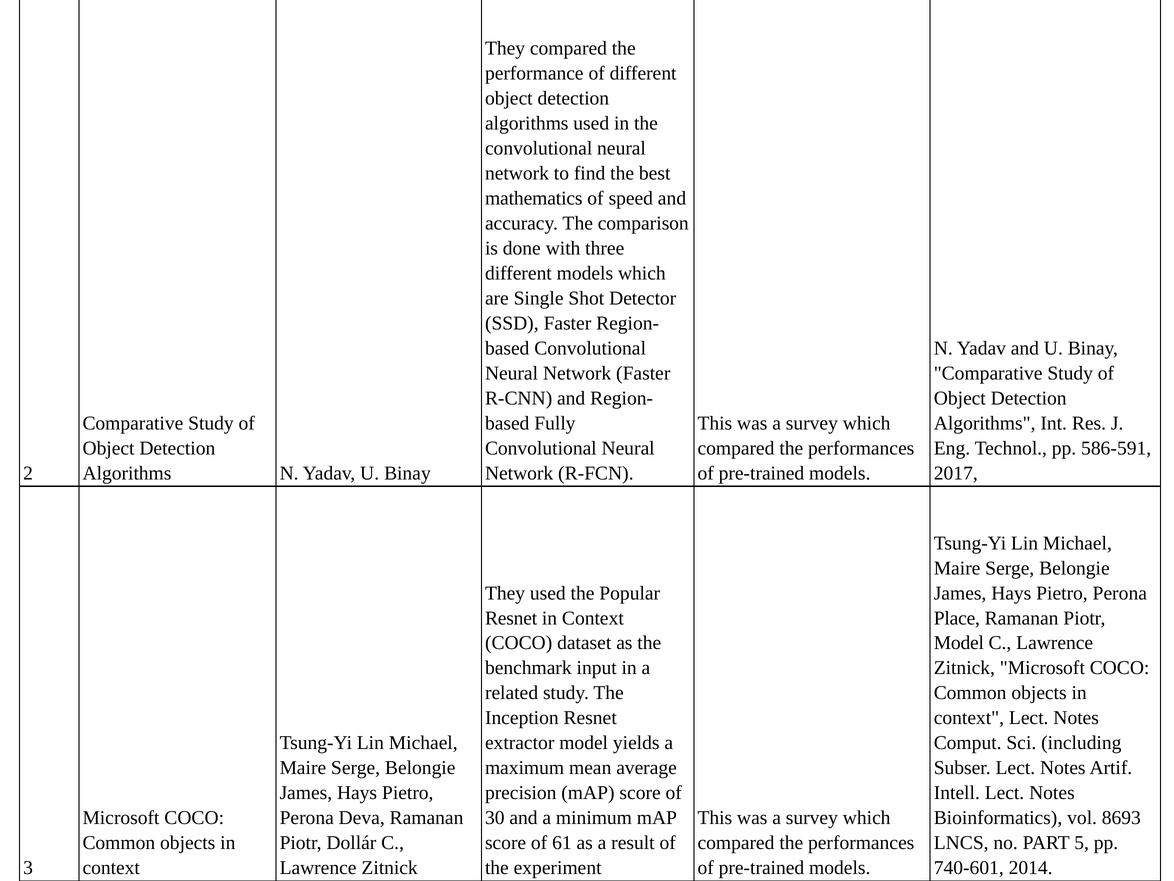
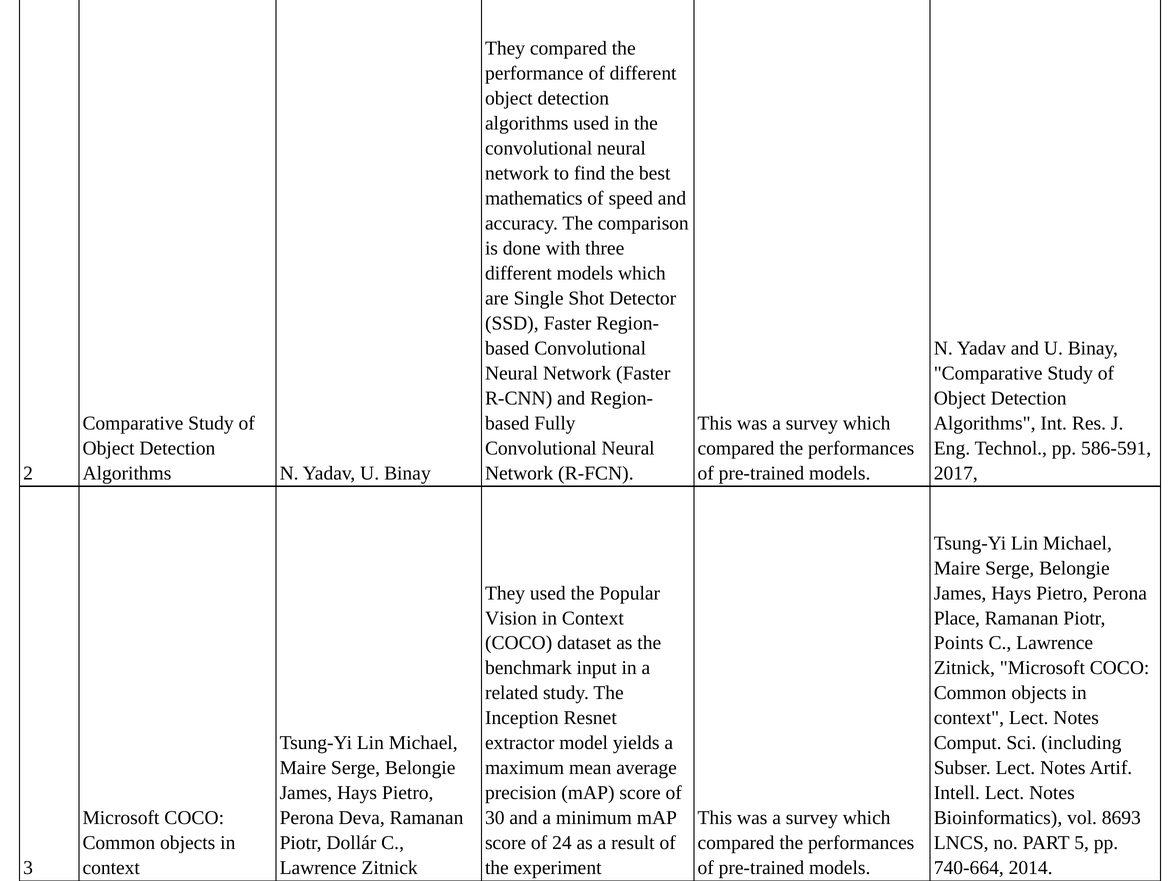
Resnet at (511, 618): Resnet -> Vision
Model at (959, 643): Model -> Points
61: 61 -> 24
740-601: 740-601 -> 740-664
